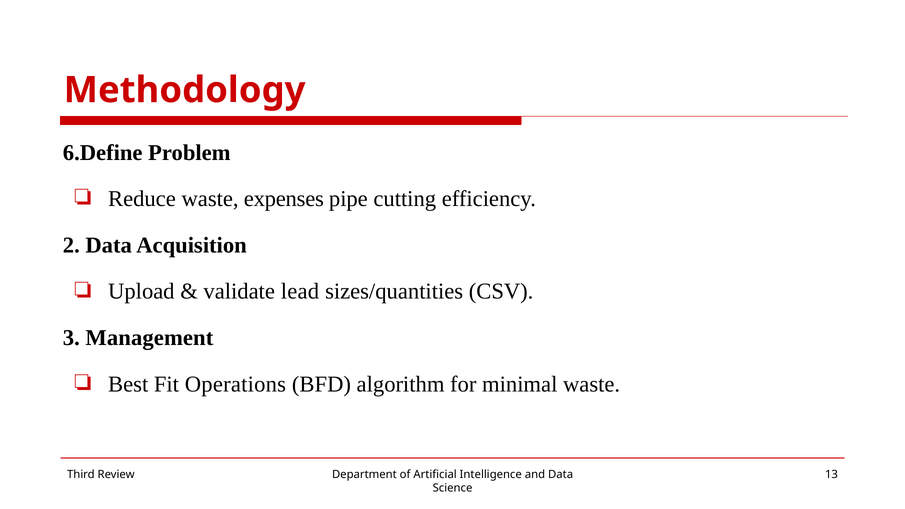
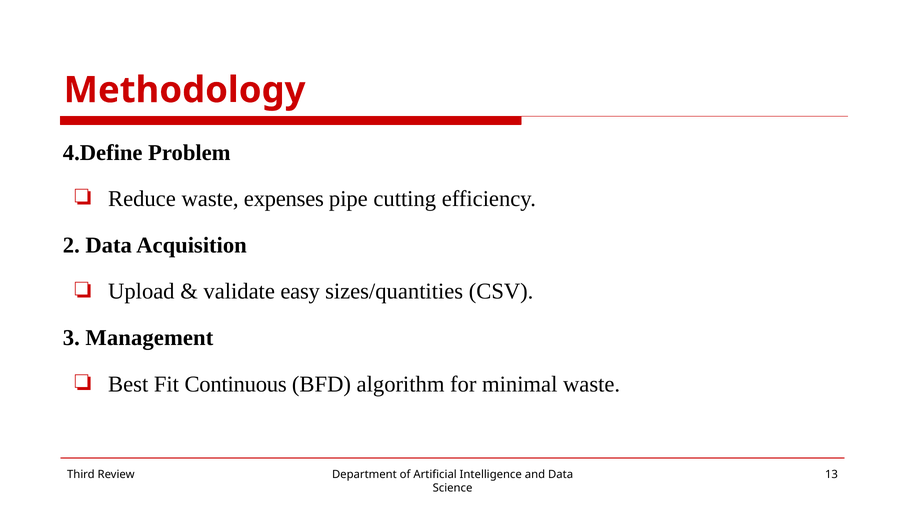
6.Define: 6.Define -> 4.Define
lead: lead -> easy
Operations: Operations -> Continuous
